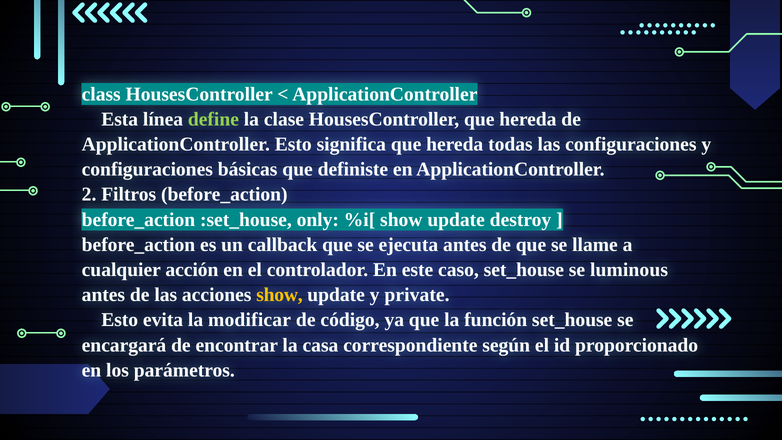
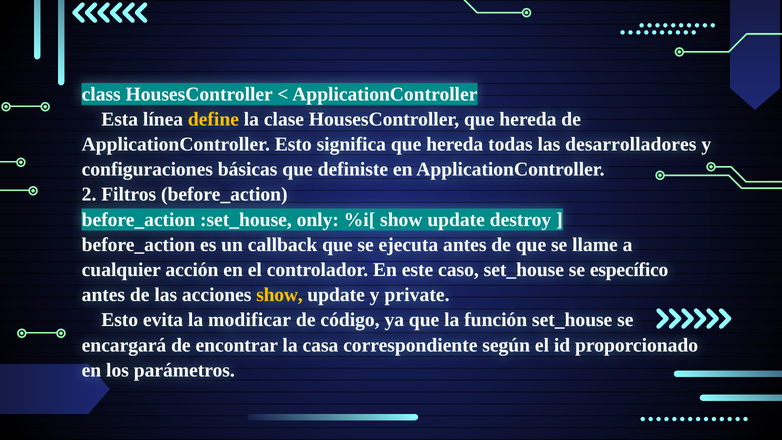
define colour: light green -> yellow
las configuraciones: configuraciones -> desarrolladores
luminous: luminous -> específico
